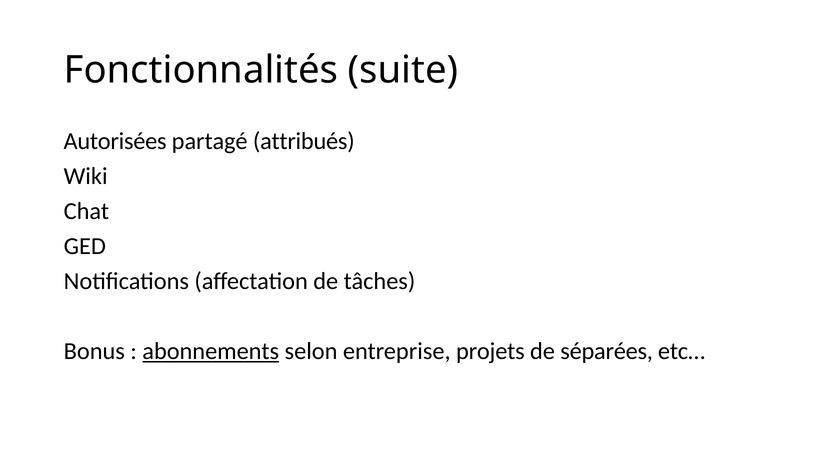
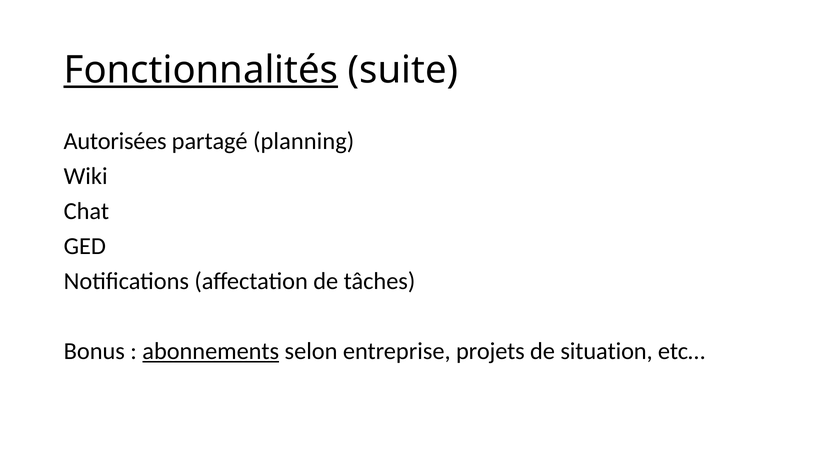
Fonctionnalités underline: none -> present
attribués: attribués -> planning
séparées: séparées -> situation
